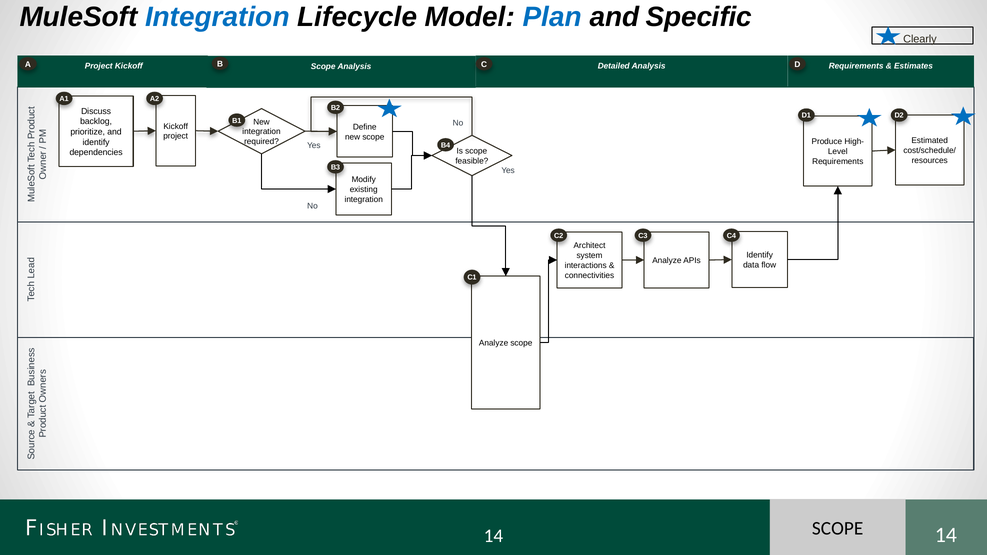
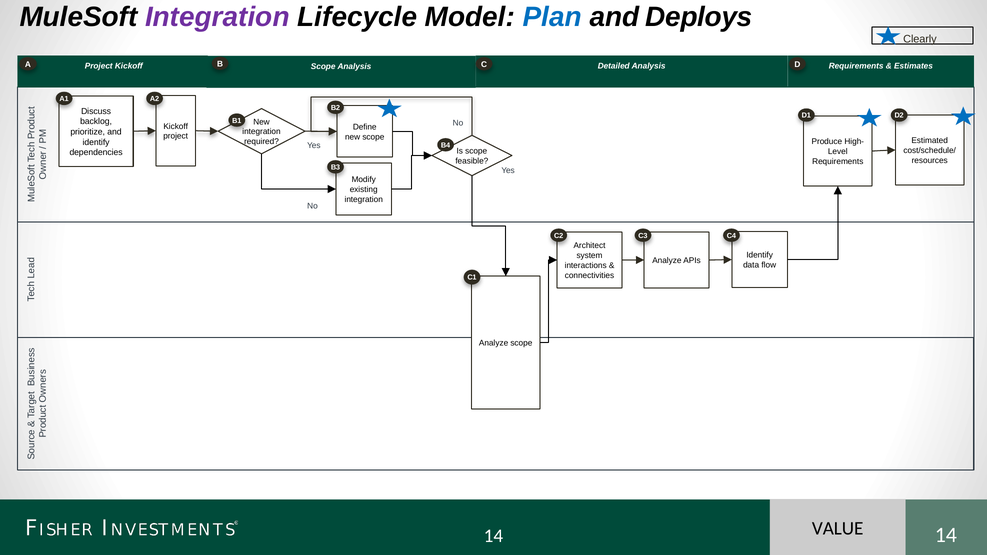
Integration at (217, 17) colour: blue -> purple
Specific: Specific -> Deploys
SCOPE at (838, 529): SCOPE -> VALUE
